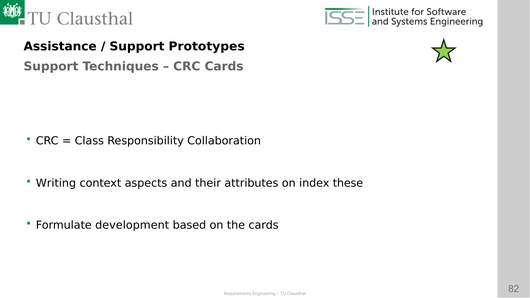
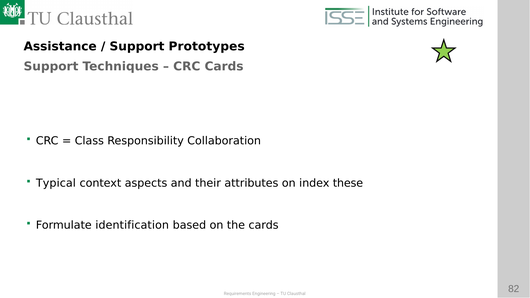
Writing: Writing -> Typical
development: development -> identification
